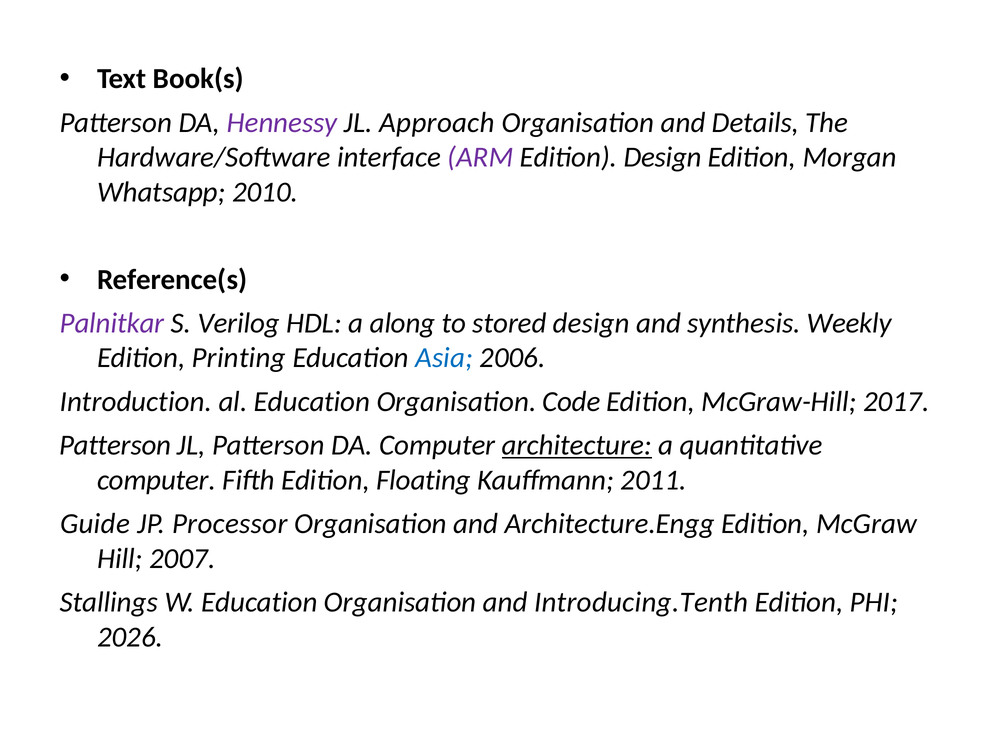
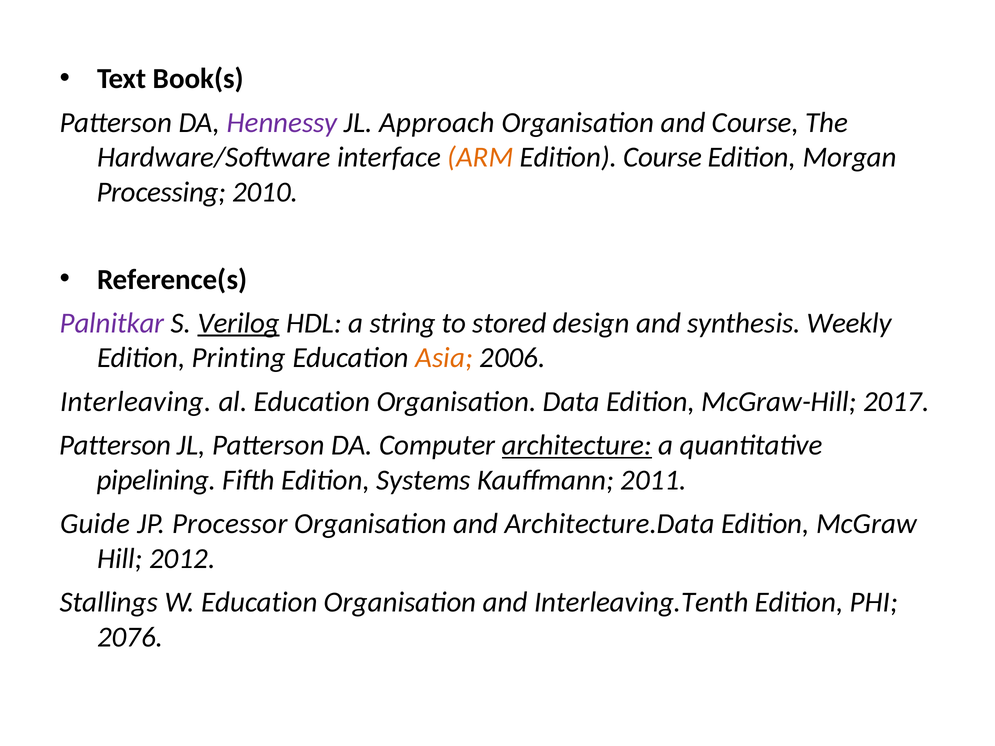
and Details: Details -> Course
ARM colour: purple -> orange
Edition Design: Design -> Course
Whatsapp: Whatsapp -> Processing
Verilog underline: none -> present
along: along -> string
Asia colour: blue -> orange
Introduction: Introduction -> Interleaving
Code: Code -> Data
computer at (156, 480): computer -> pipelining
Floating: Floating -> Systems
Architecture.Engg: Architecture.Engg -> Architecture.Data
2007: 2007 -> 2012
Introducing.Tenth: Introducing.Tenth -> Interleaving.Tenth
2026: 2026 -> 2076
